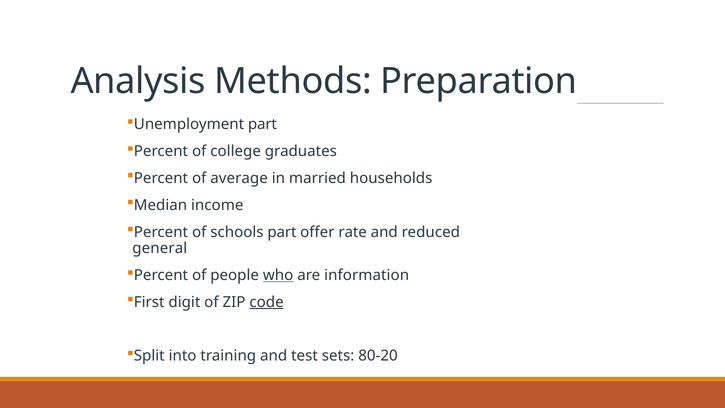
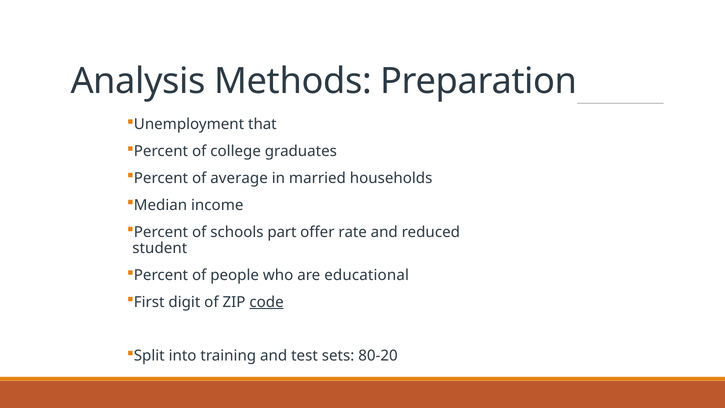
Unemployment part: part -> that
general: general -> student
who underline: present -> none
information: information -> educational
